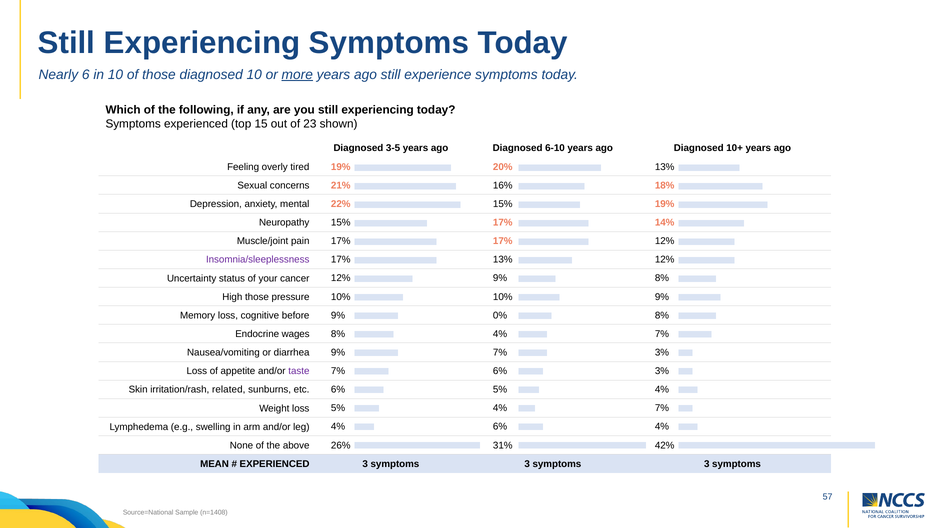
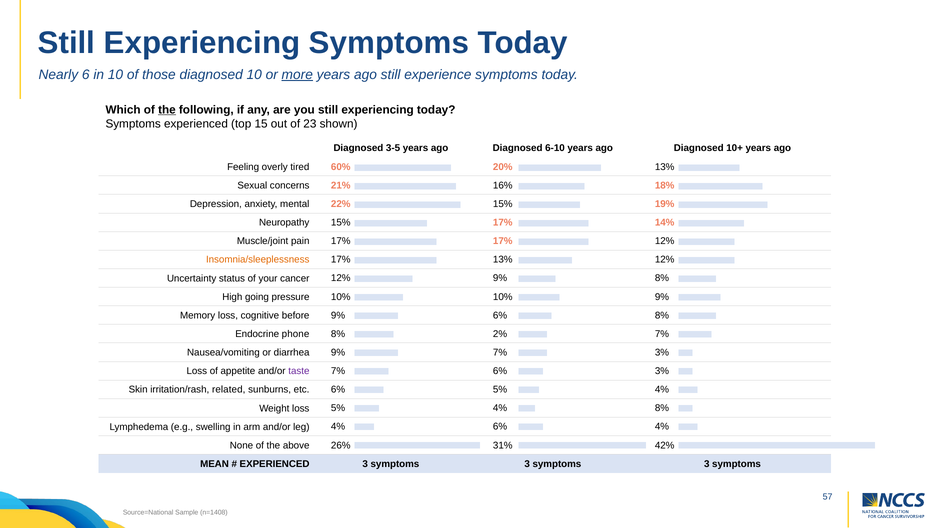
the at (167, 110) underline: none -> present
tired 19%: 19% -> 60%
Insomnia/sleeplessness colour: purple -> orange
High those: those -> going
9% 0%: 0% -> 6%
wages: wages -> phone
8% 4%: 4% -> 2%
5% 4% 7%: 7% -> 8%
